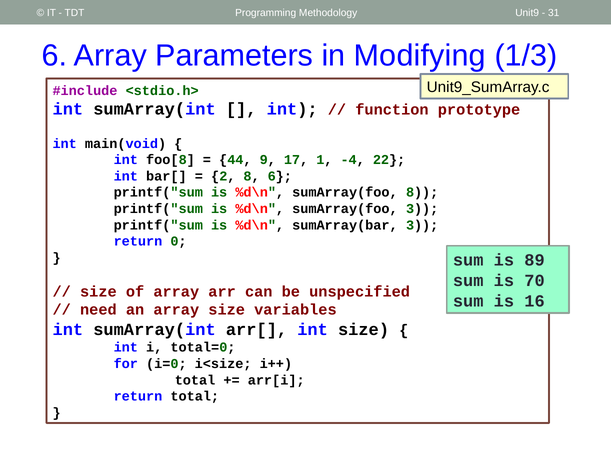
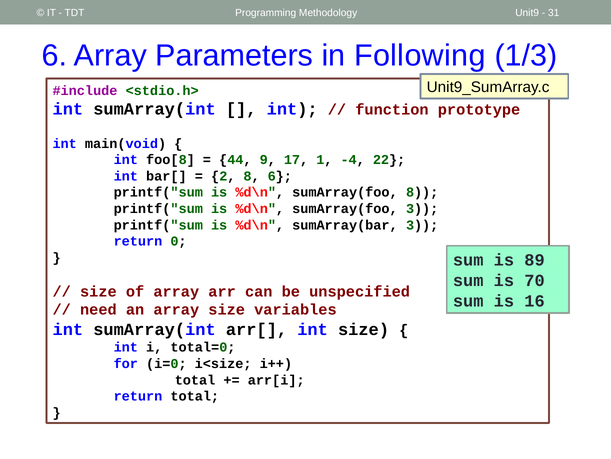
Modifying: Modifying -> Following
